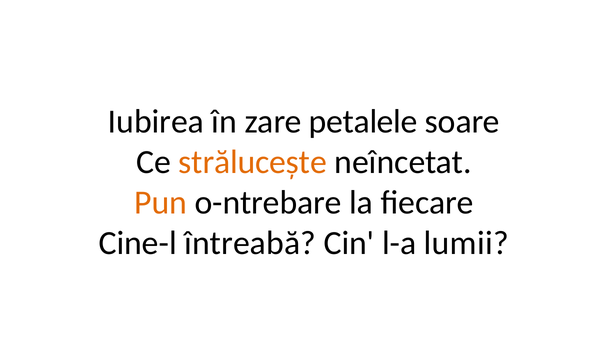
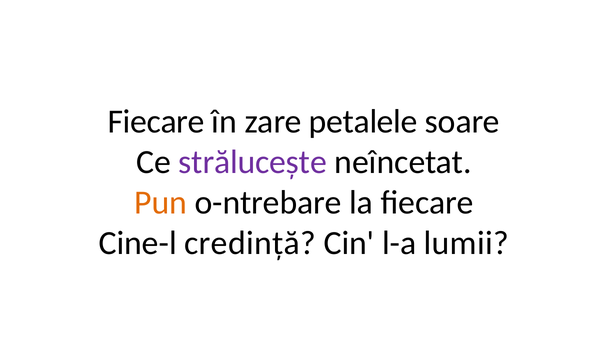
Iubirea at (156, 122): Iubirea -> Fiecare
strălucește colour: orange -> purple
întreabă: întreabă -> credință
